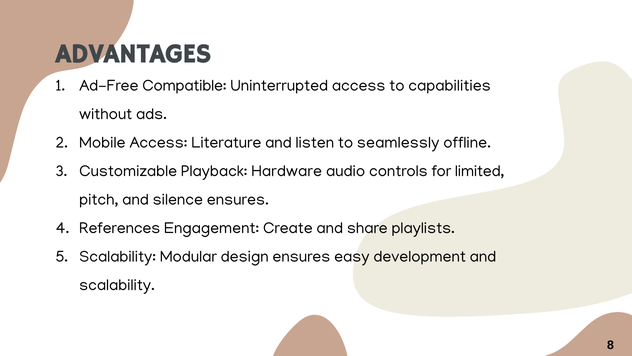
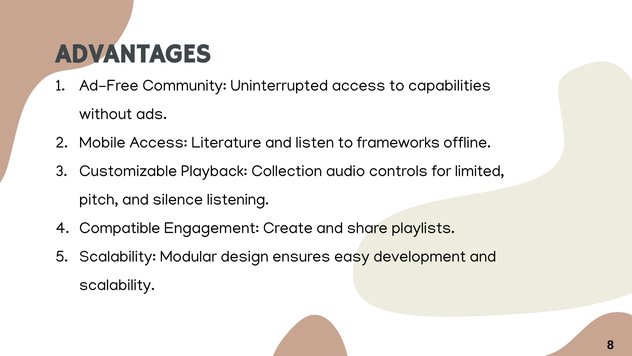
Compatible: Compatible -> Community
seamlessly: seamlessly -> frameworks
Hardware: Hardware -> Collection
silence ensures: ensures -> listening
References: References -> Compatible
